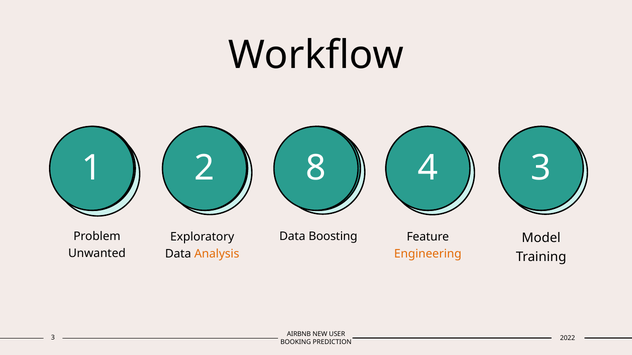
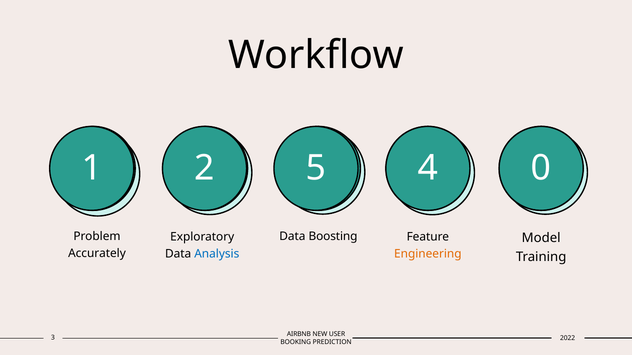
8: 8 -> 5
4 3: 3 -> 0
Unwanted: Unwanted -> Accurately
Analysis colour: orange -> blue
